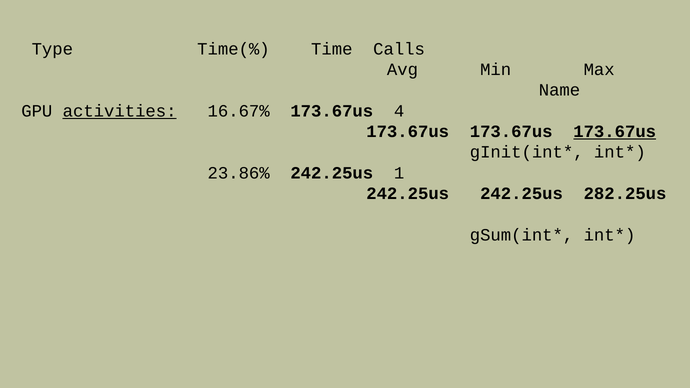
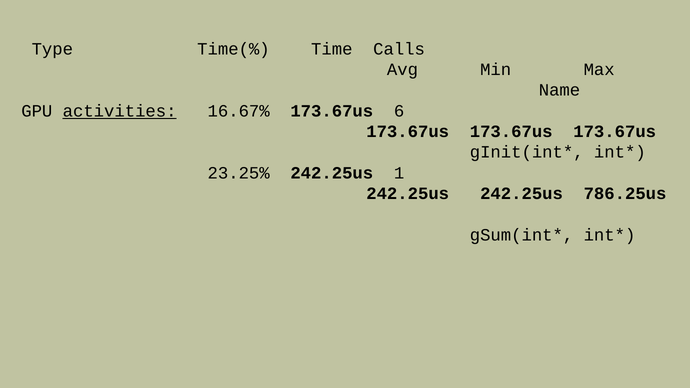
4: 4 -> 6
173.67us at (615, 132) underline: present -> none
23.86%: 23.86% -> 23.25%
282.25us: 282.25us -> 786.25us
